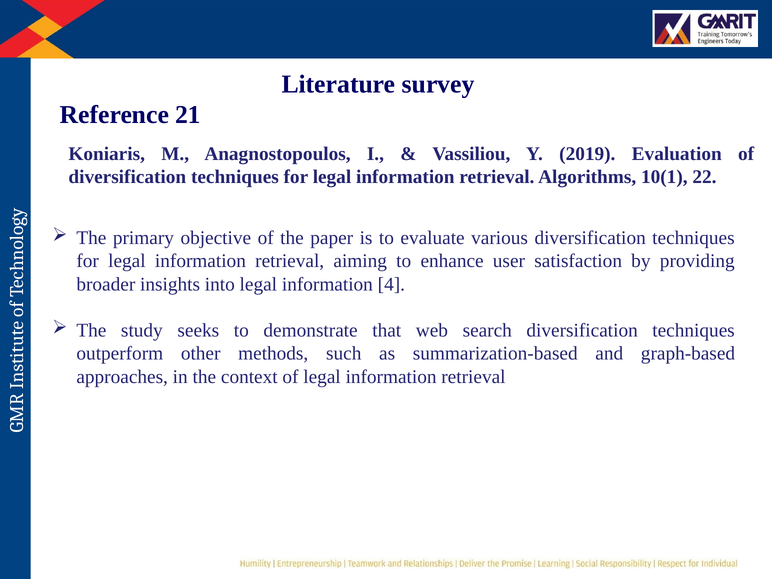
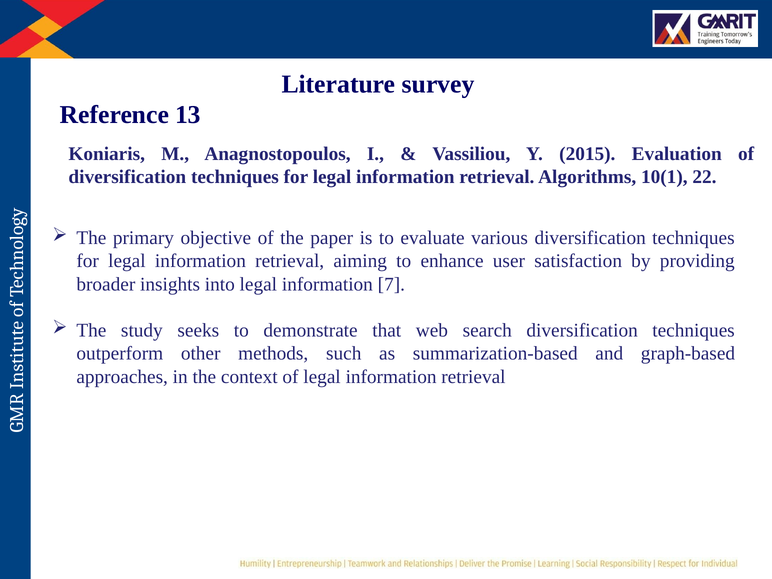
21: 21 -> 13
2019: 2019 -> 2015
4: 4 -> 7
